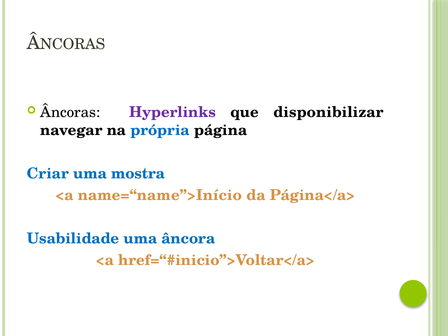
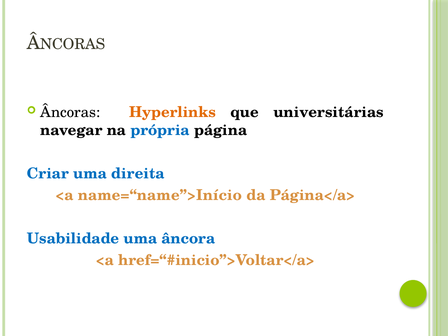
Hyperlinks colour: purple -> orange
disponibilizar: disponibilizar -> universitárias
mostra: mostra -> direita
